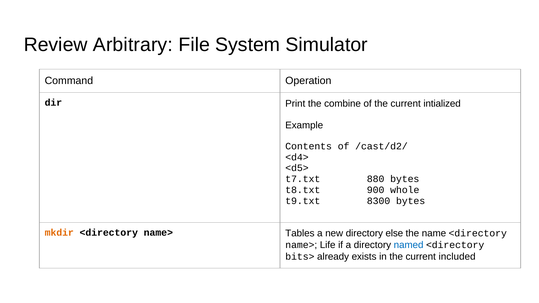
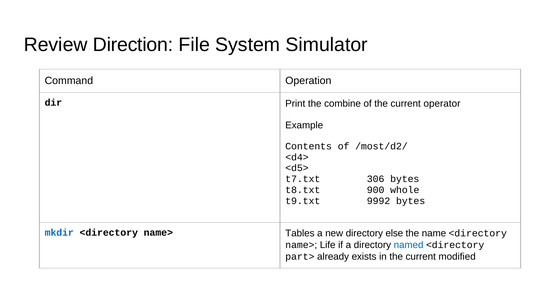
Arbitrary: Arbitrary -> Direction
intialized: intialized -> operator
/cast/d2/: /cast/d2/ -> /most/d2/
880: 880 -> 306
8300: 8300 -> 9992
mkdir colour: orange -> blue
bits>: bits> -> part>
included: included -> modified
